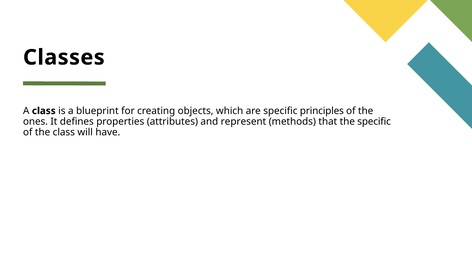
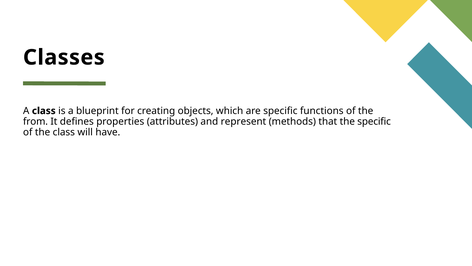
principles: principles -> functions
ones: ones -> from
